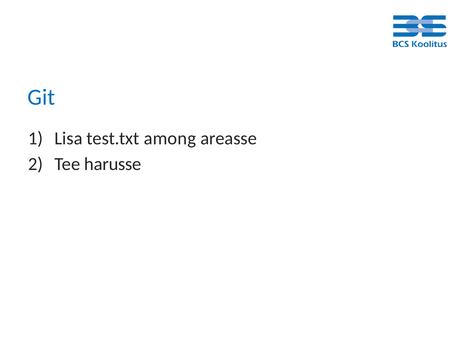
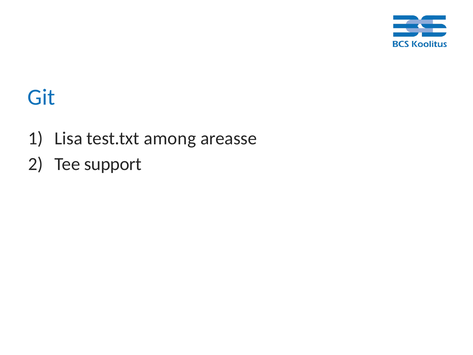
harusse: harusse -> support
